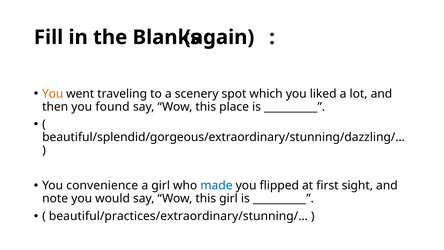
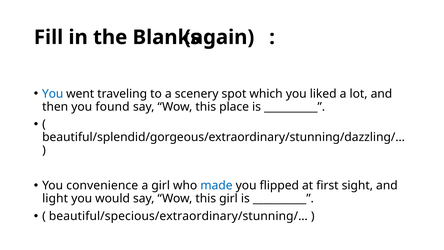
You at (53, 94) colour: orange -> blue
note: note -> light
beautiful/practices/extraordinary/stunning/…: beautiful/practices/extraordinary/stunning/… -> beautiful/specious/extraordinary/stunning/…
